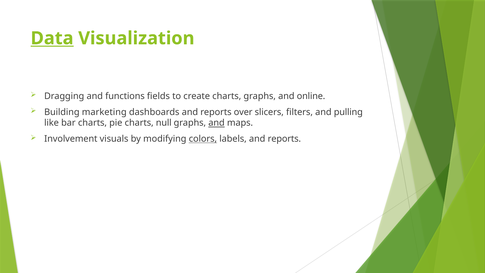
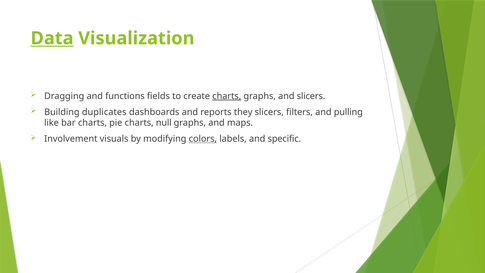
charts at (227, 96) underline: none -> present
and online: online -> slicers
marketing: marketing -> duplicates
over: over -> they
and at (217, 123) underline: present -> none
labels and reports: reports -> specific
